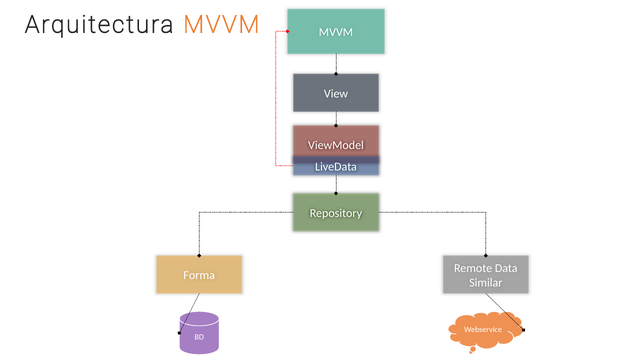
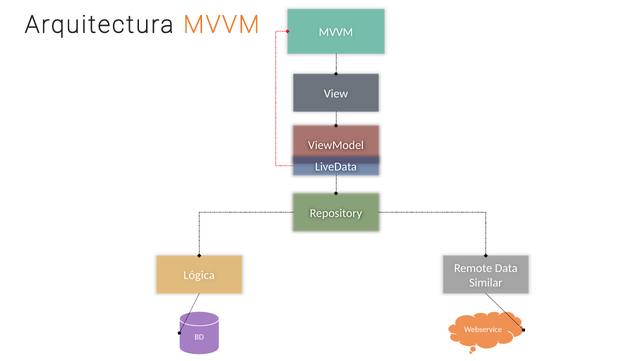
Forma: Forma -> Lógica
